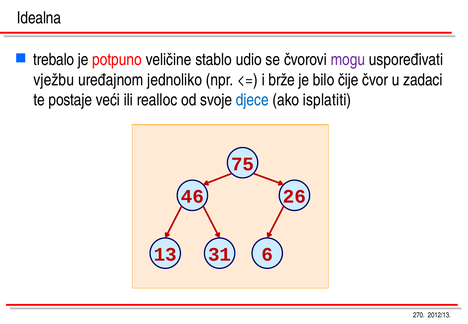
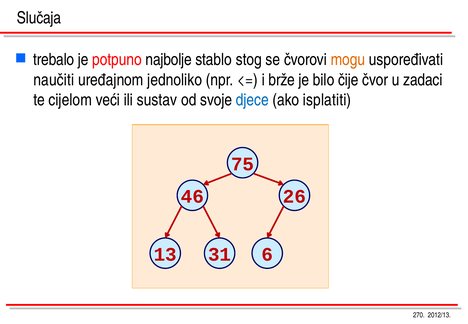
Idealna: Idealna -> Slučaja
veličine: veličine -> najbolje
udio: udio -> stog
mogu colour: purple -> orange
vježbu: vježbu -> naučiti
postaje: postaje -> cijelom
realloc: realloc -> sustav
